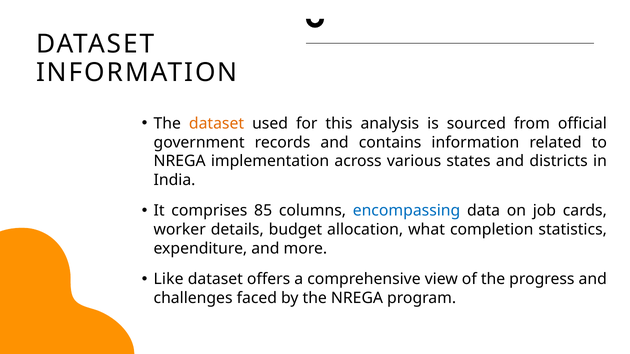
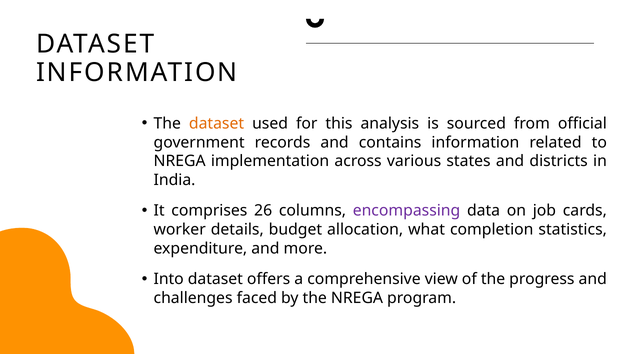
85: 85 -> 26
encompassing colour: blue -> purple
Like: Like -> Into
